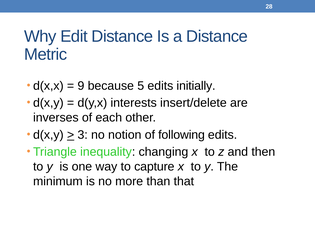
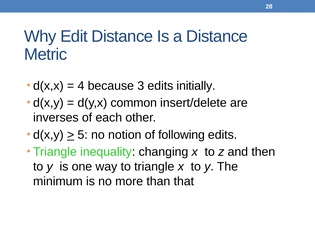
9: 9 -> 4
5: 5 -> 3
interests: interests -> common
3: 3 -> 5
to capture: capture -> triangle
